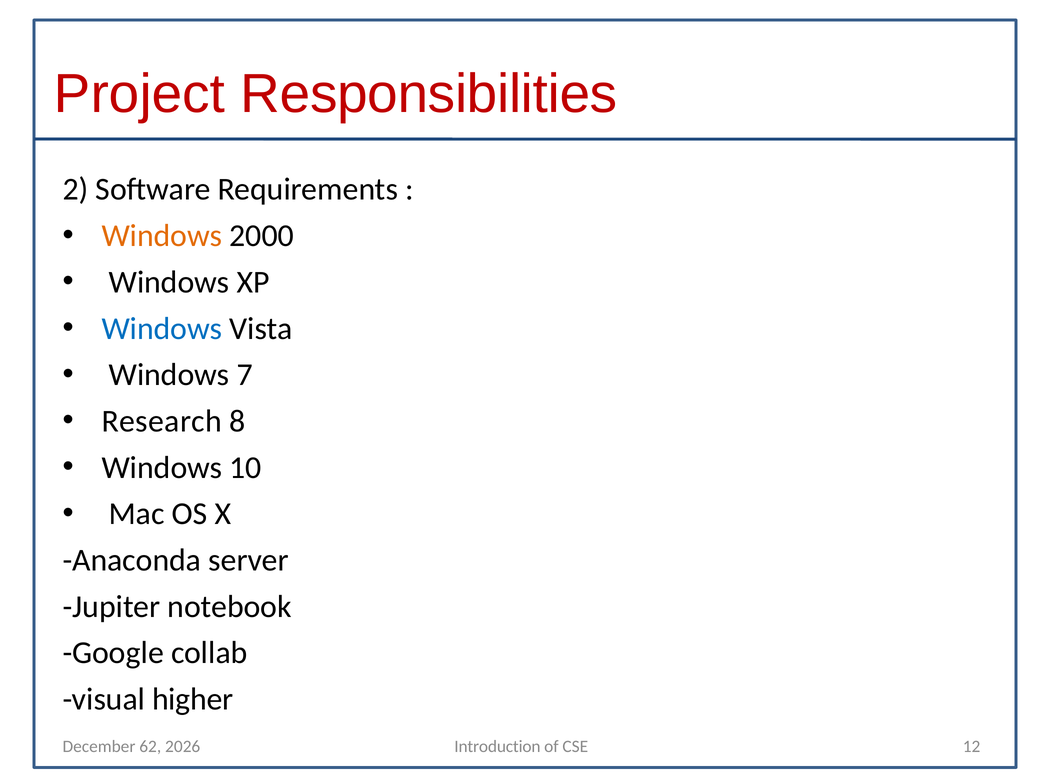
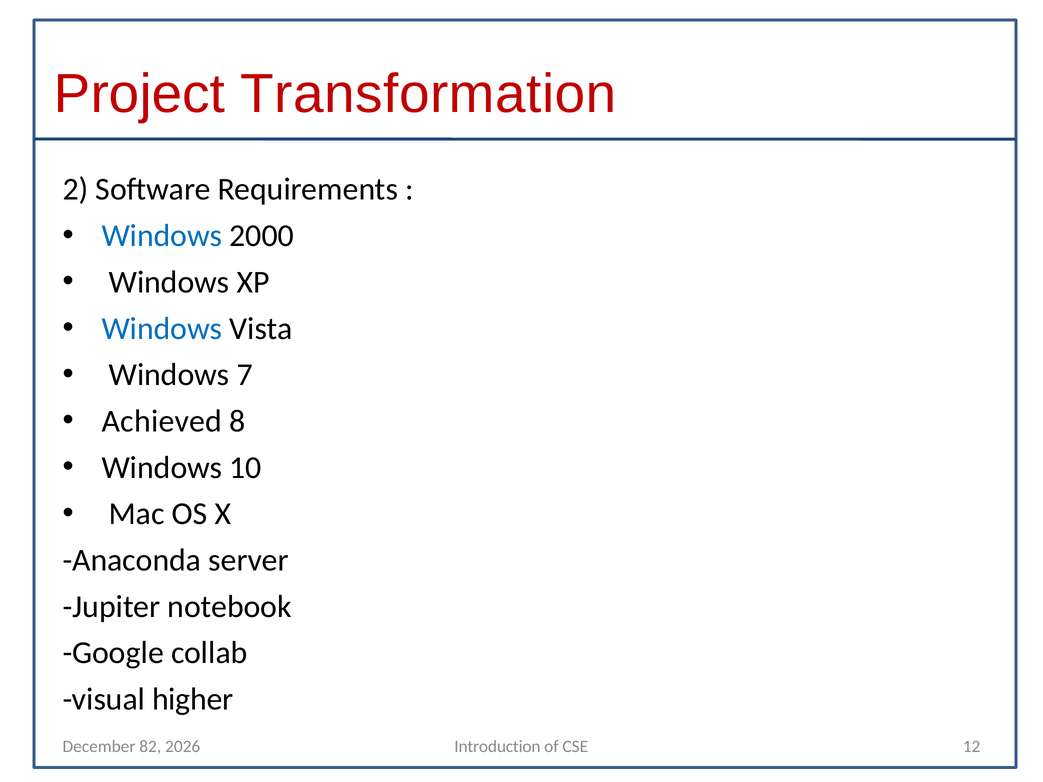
Responsibilities: Responsibilities -> Transformation
Windows at (162, 236) colour: orange -> blue
Research: Research -> Achieved
62: 62 -> 82
